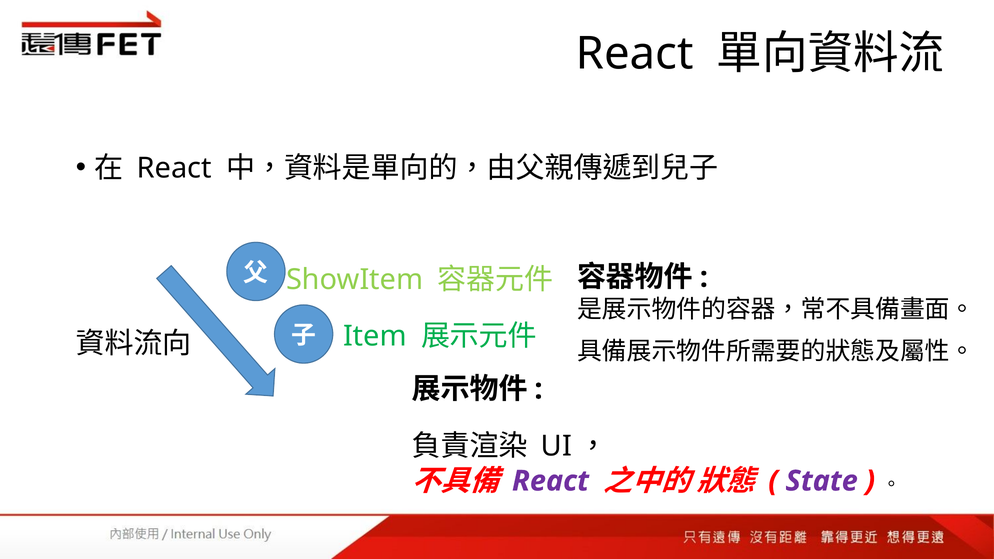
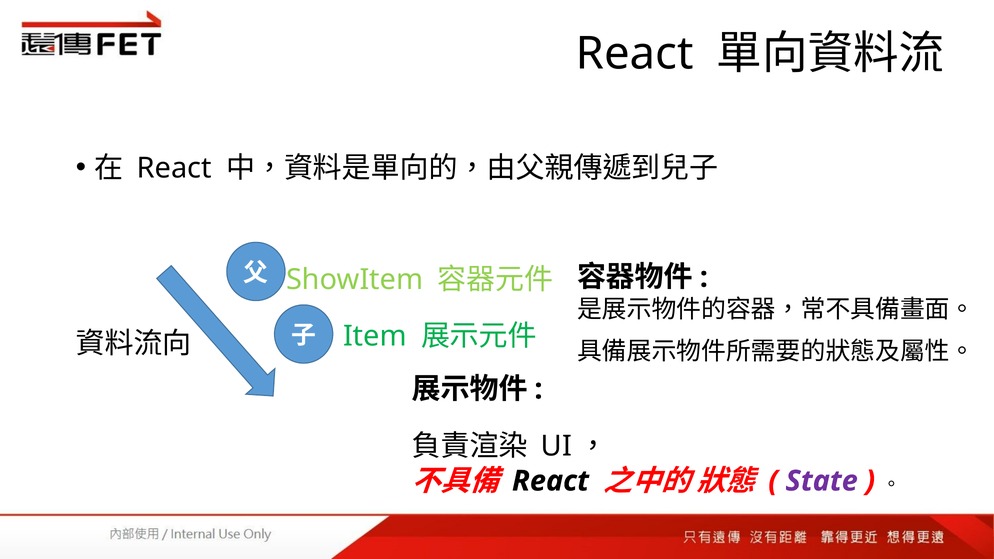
React at (550, 481) colour: purple -> black
